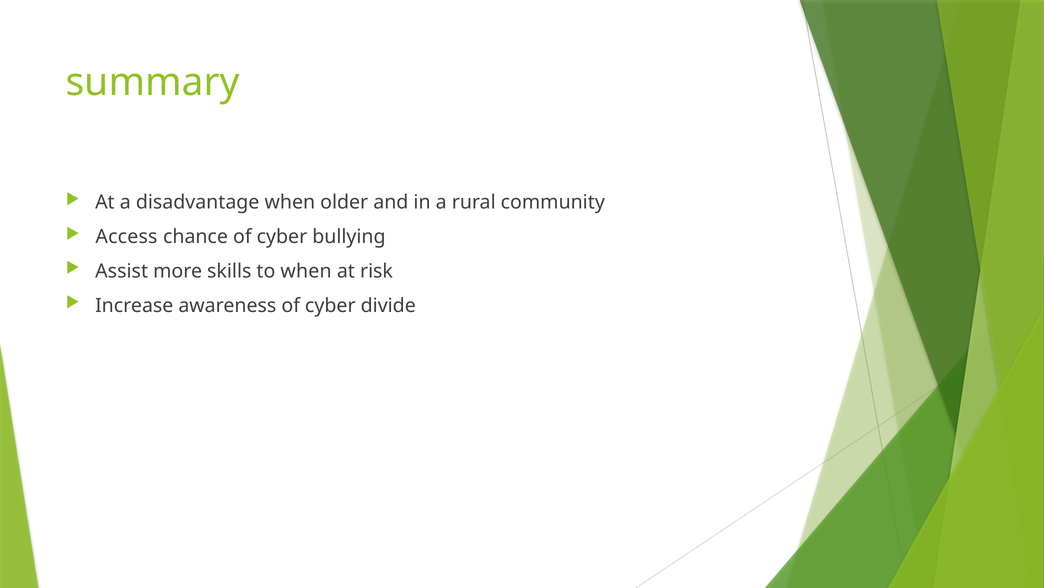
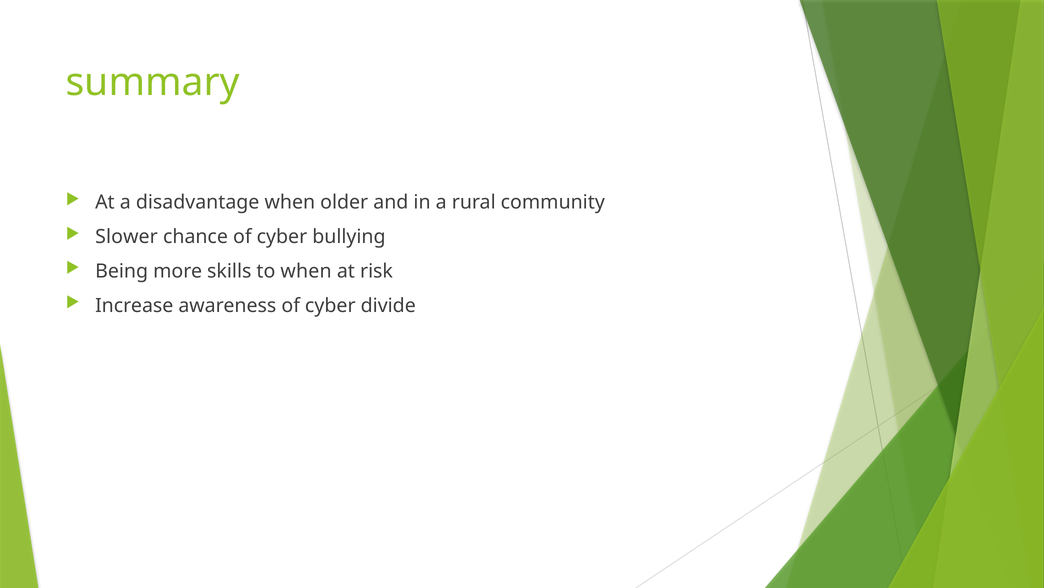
Access: Access -> Slower
Assist: Assist -> Being
